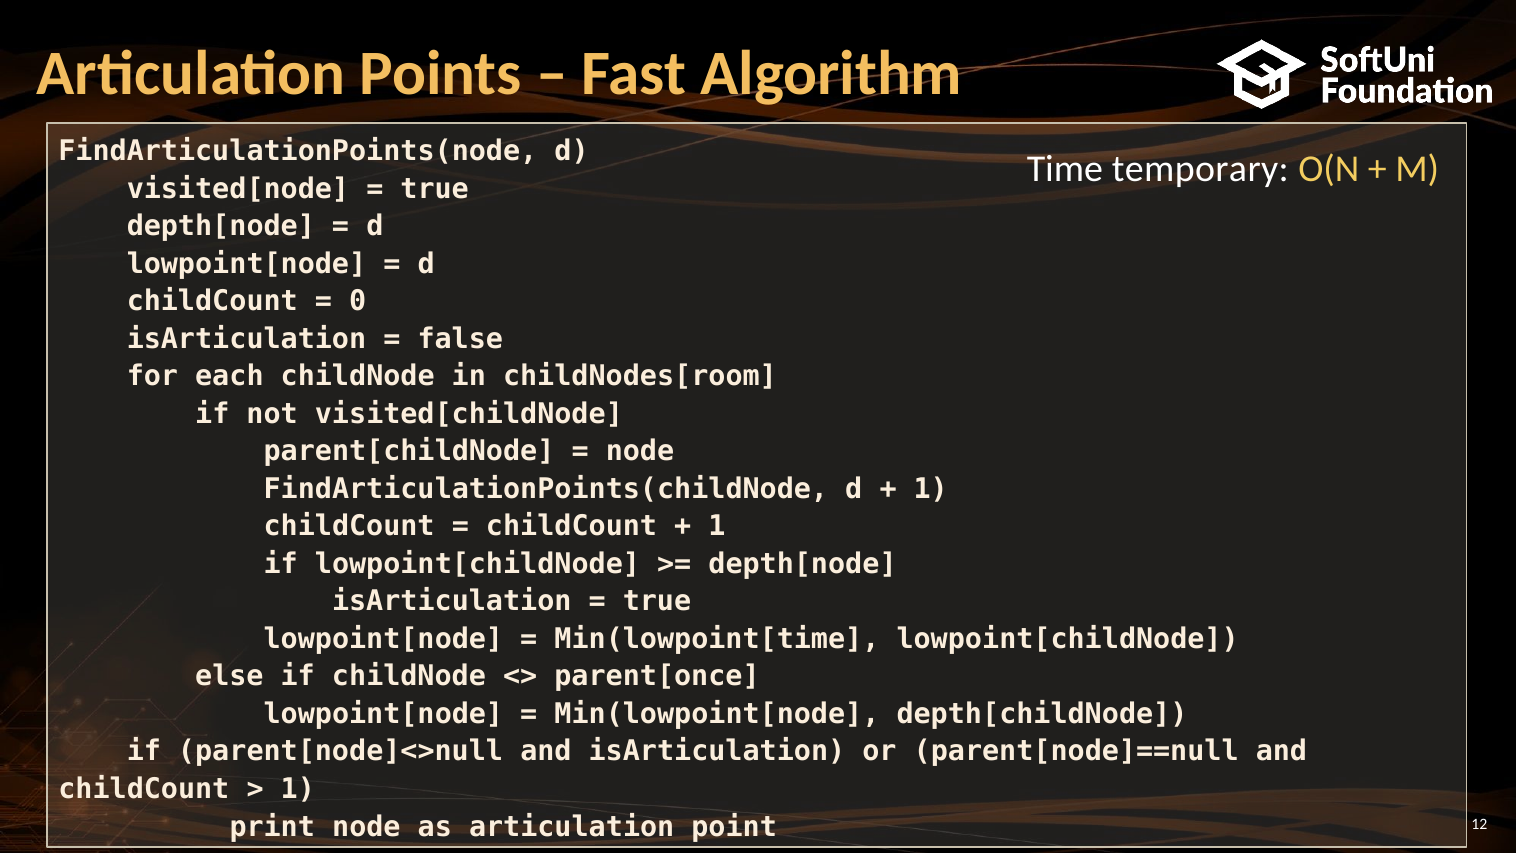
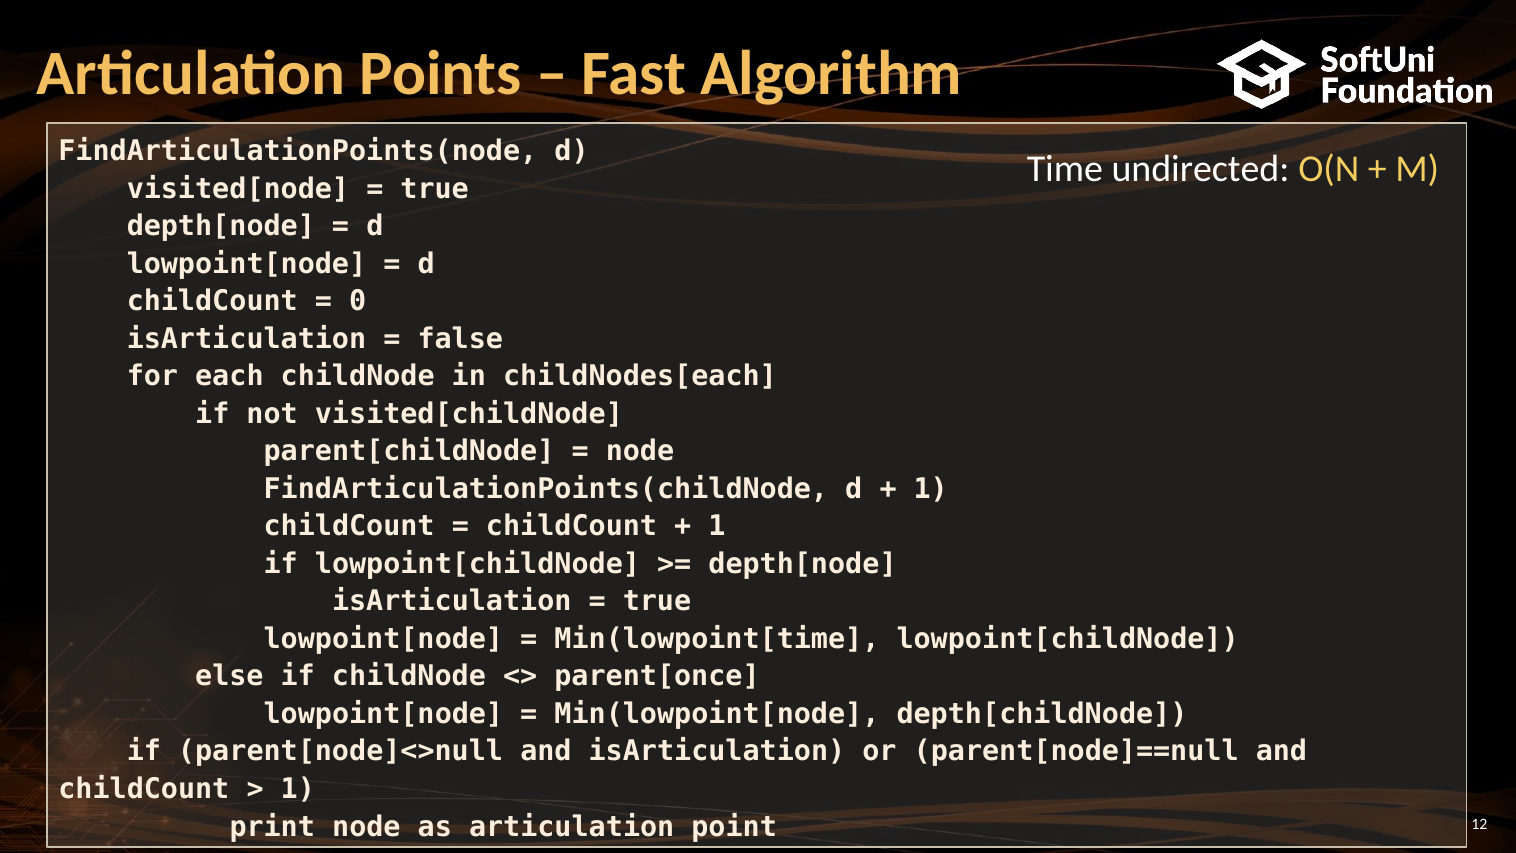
temporary: temporary -> undirected
childNodes[room: childNodes[room -> childNodes[each
